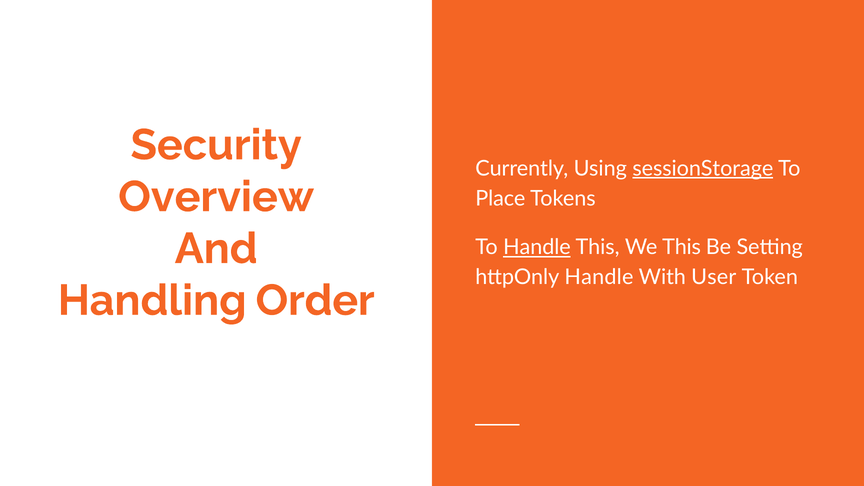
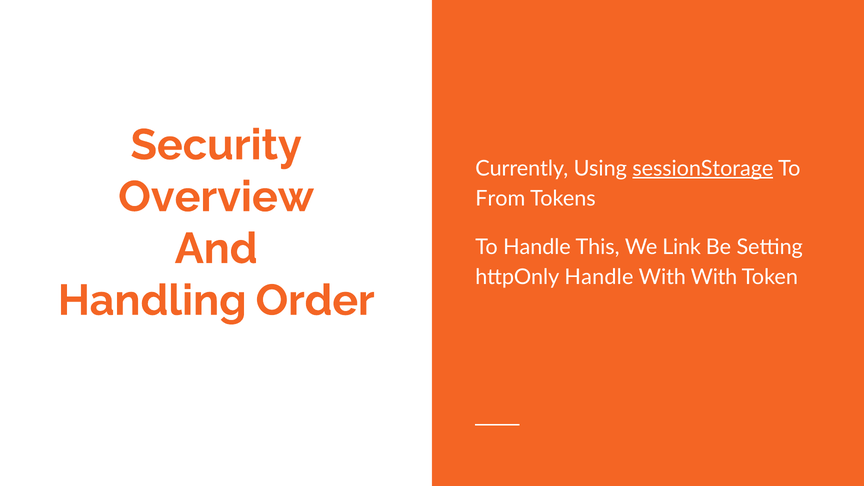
Place: Place -> From
Handle at (537, 247) underline: present -> none
We This: This -> Link
With User: User -> With
